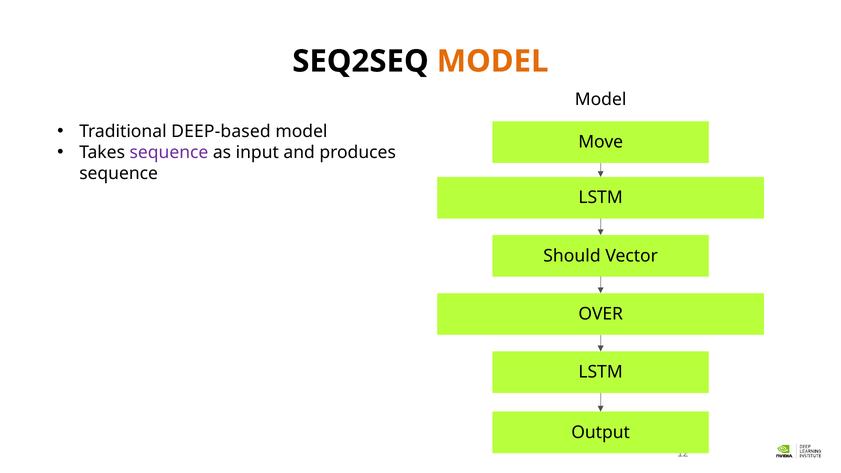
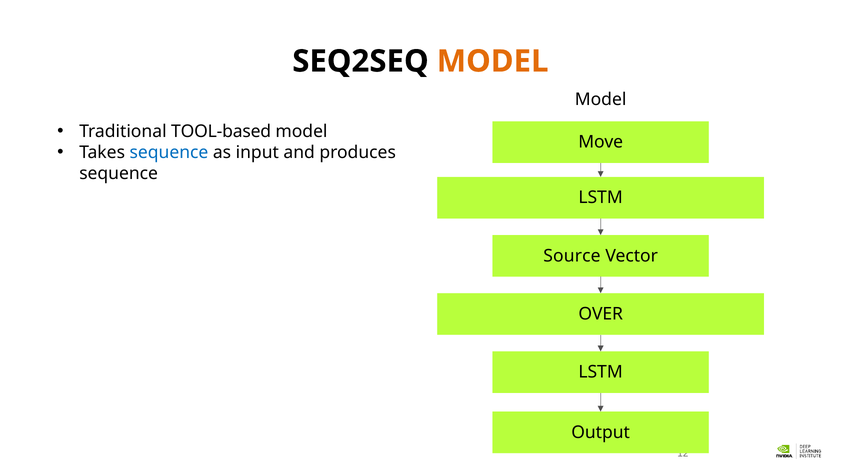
DEEP-based: DEEP-based -> TOOL-based
sequence at (169, 152) colour: purple -> blue
Should: Should -> Source
